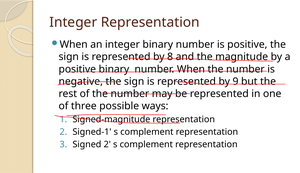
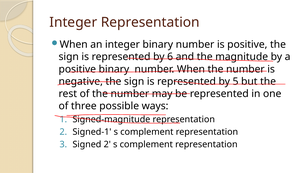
8: 8 -> 6
9: 9 -> 5
